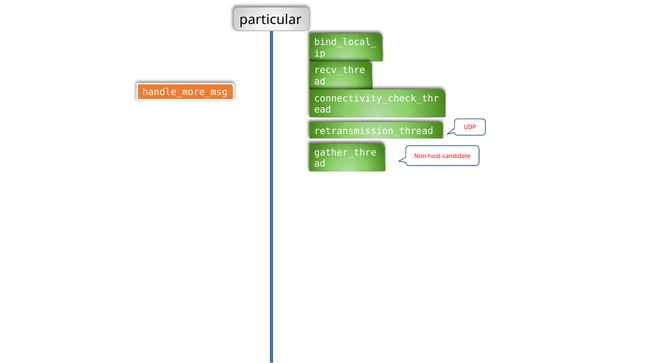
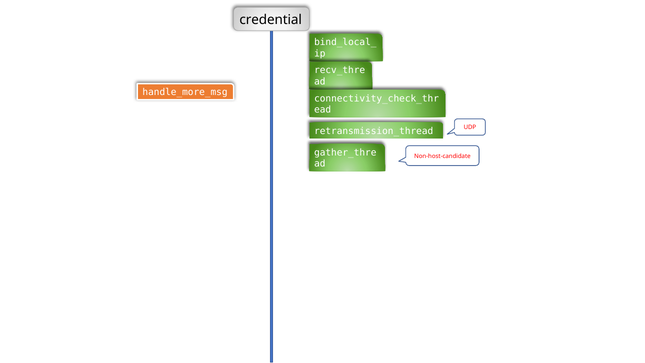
particular: particular -> credential
